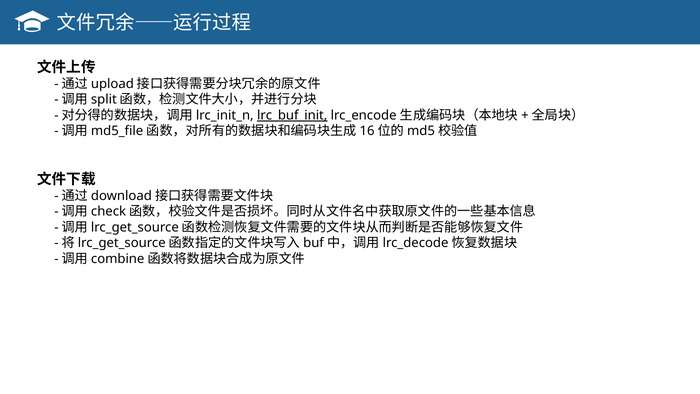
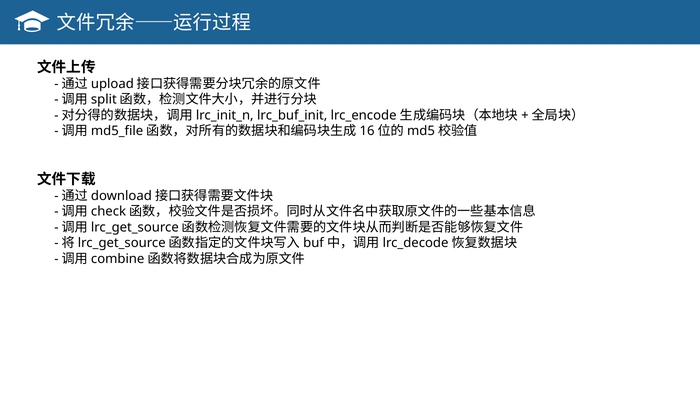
lrc_buf_init underline: present -> none
